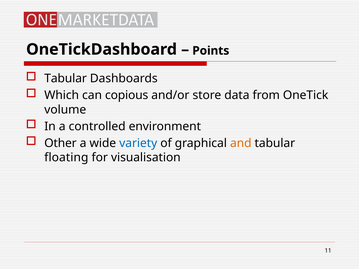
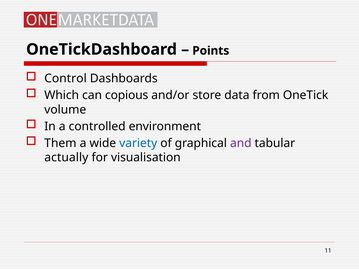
Tabular at (66, 79): Tabular -> Control
Other: Other -> Them
and colour: orange -> purple
floating: floating -> actually
